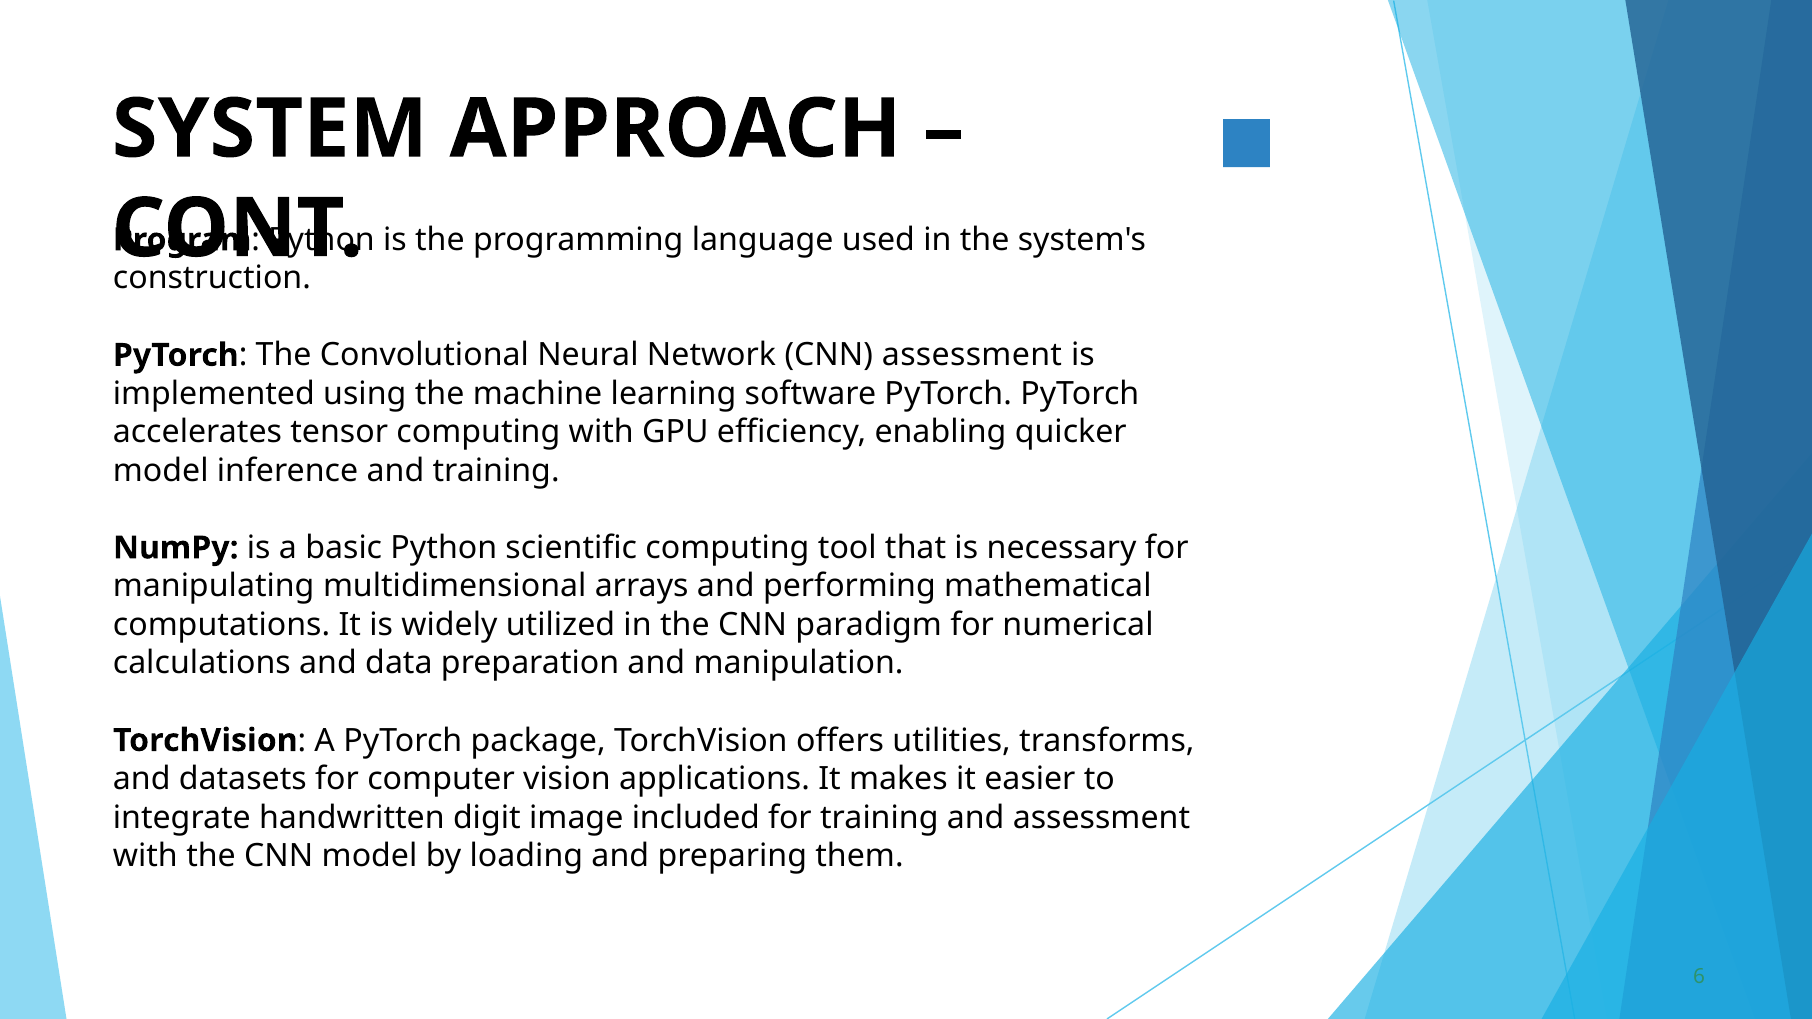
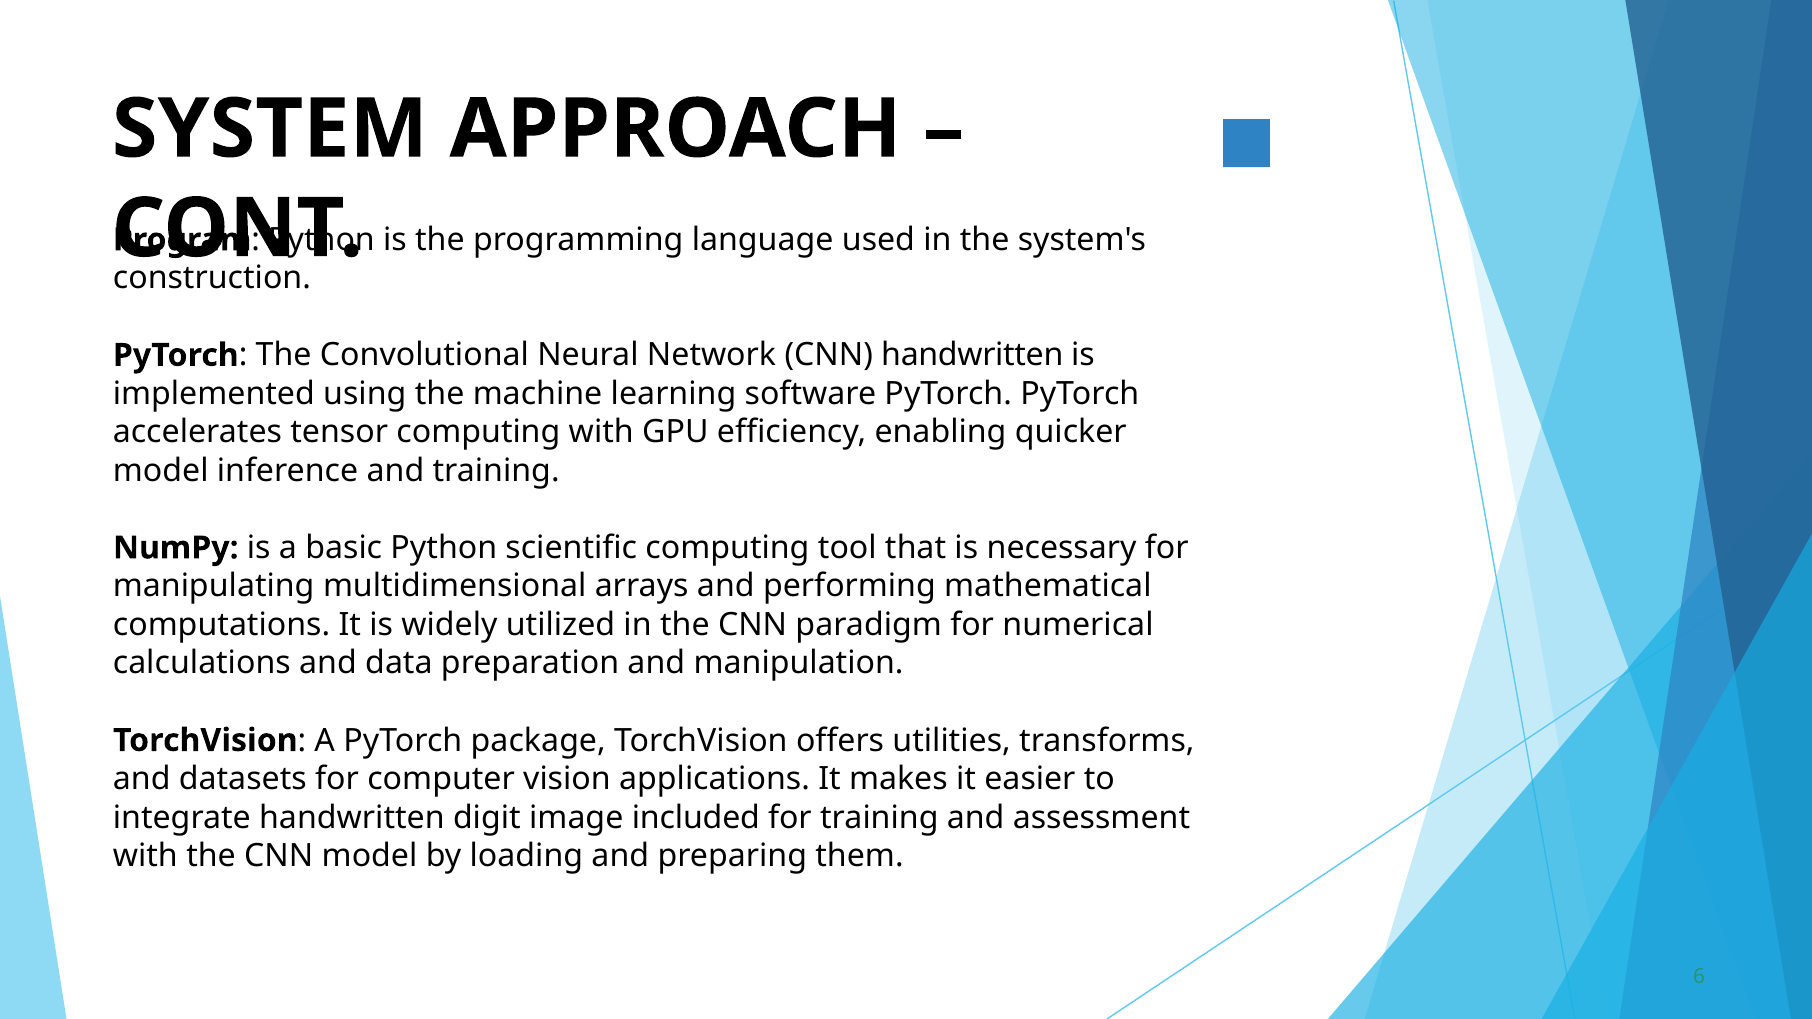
CNN assessment: assessment -> handwritten
